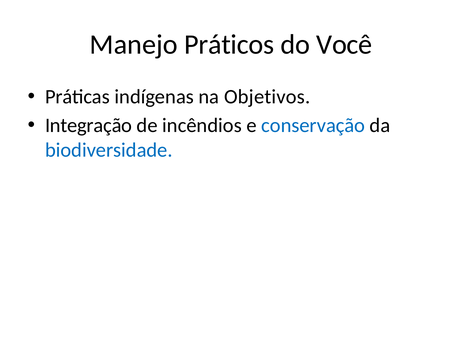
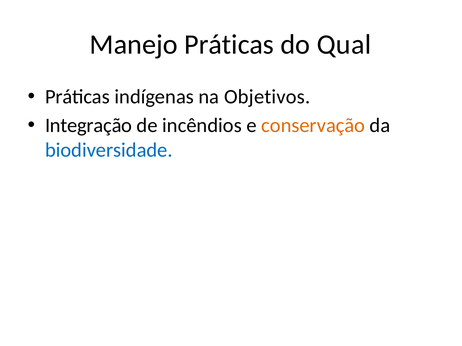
Manejo Práticos: Práticos -> Práticas
Você: Você -> Qual
conservação colour: blue -> orange
